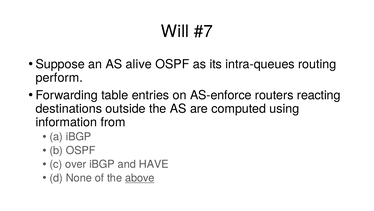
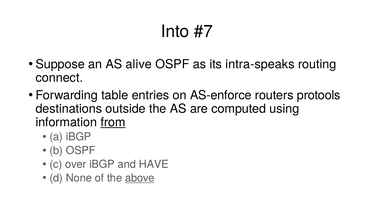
Will: Will -> Into
intra-queues: intra-queues -> intra-speaks
perform: perform -> connect
reacting: reacting -> protools
from underline: none -> present
